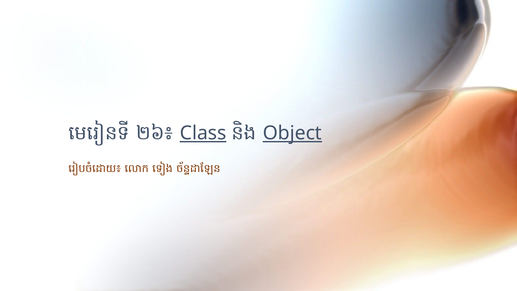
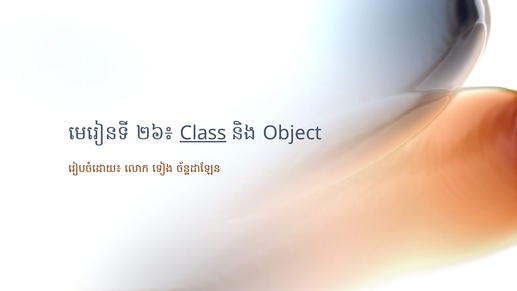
Object underline: present -> none
